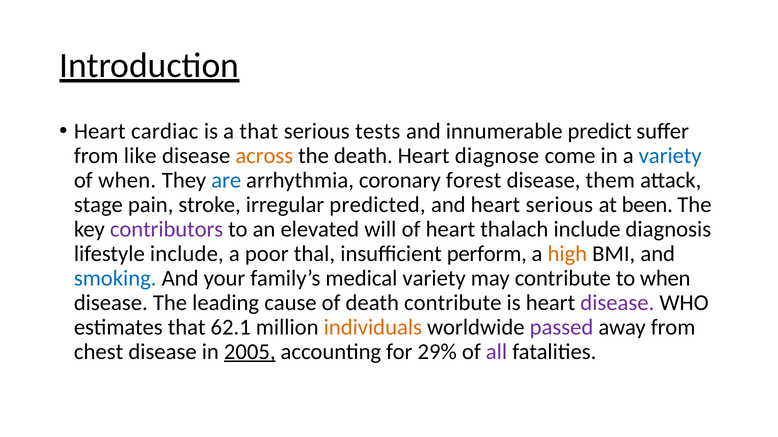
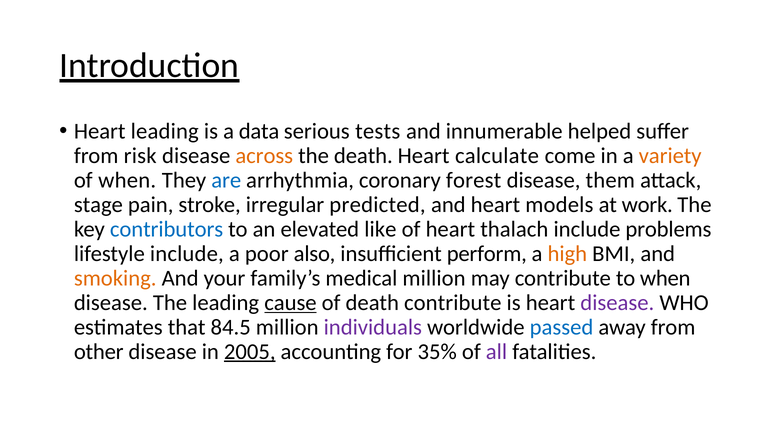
Heart cardiac: cardiac -> leading
a that: that -> data
predict: predict -> helped
like: like -> risk
diagnose: diagnose -> calculate
variety at (670, 156) colour: blue -> orange
heart serious: serious -> models
been: been -> work
contributors colour: purple -> blue
will: will -> like
diagnosis: diagnosis -> problems
thal: thal -> also
smoking colour: blue -> orange
medical variety: variety -> million
cause underline: none -> present
62.1: 62.1 -> 84.5
individuals colour: orange -> purple
passed colour: purple -> blue
chest: chest -> other
29%: 29% -> 35%
